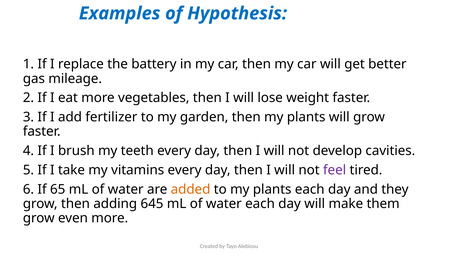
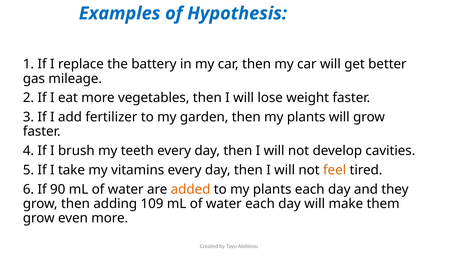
feel colour: purple -> orange
65: 65 -> 90
645: 645 -> 109
